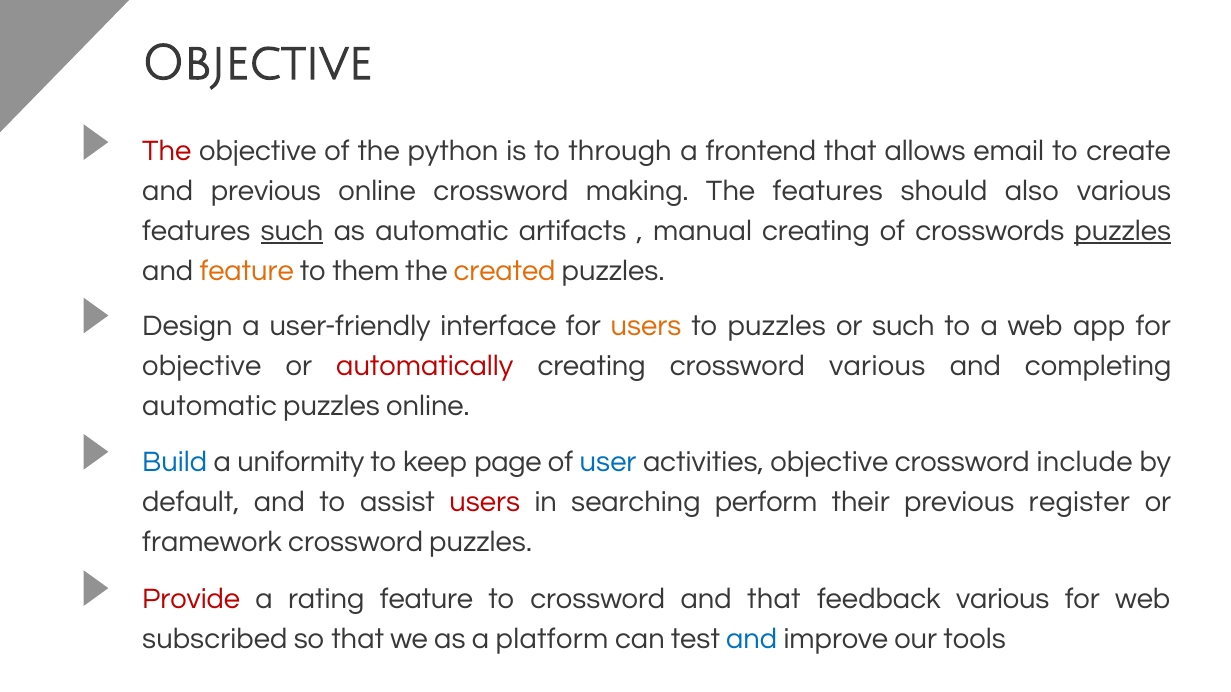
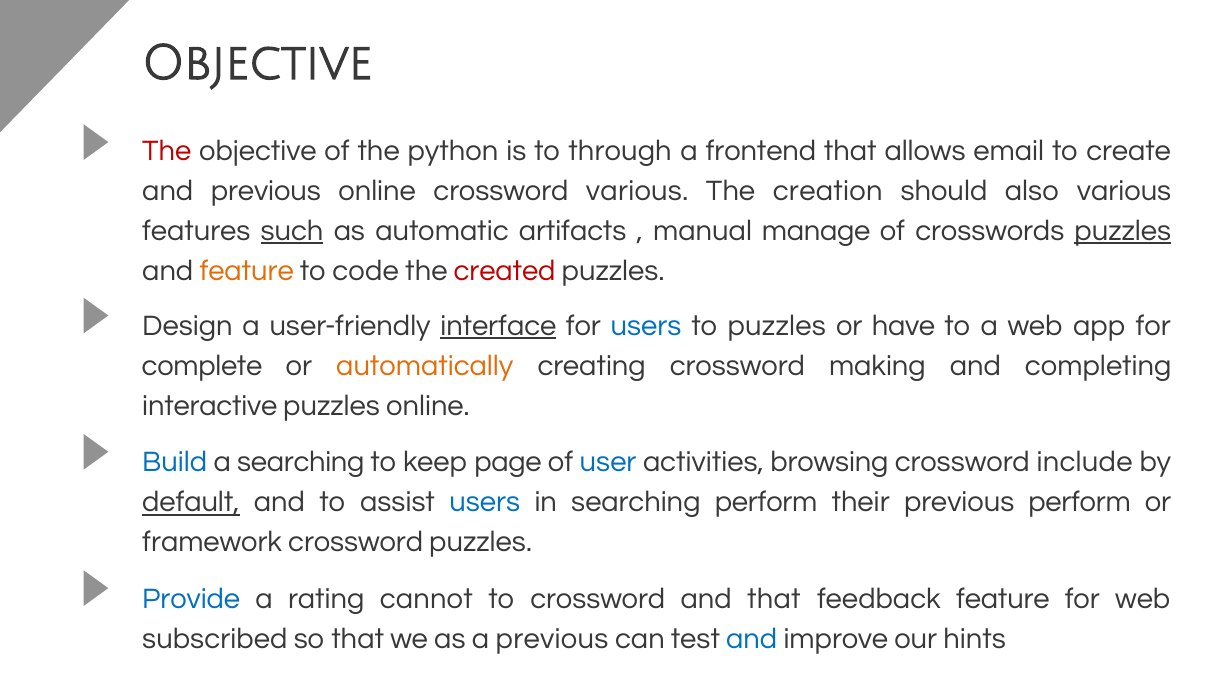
crossword making: making -> various
The features: features -> creation
manual creating: creating -> manage
them: them -> code
created colour: orange -> red
interface underline: none -> present
users at (646, 326) colour: orange -> blue
or such: such -> have
objective at (202, 366): objective -> complete
automatically colour: red -> orange
crossword various: various -> making
automatic at (210, 406): automatic -> interactive
a uniformity: uniformity -> searching
activities objective: objective -> browsing
default underline: none -> present
users at (485, 503) colour: red -> blue
previous register: register -> perform
Provide colour: red -> blue
rating feature: feature -> cannot
feedback various: various -> feature
a platform: platform -> previous
tools: tools -> hints
